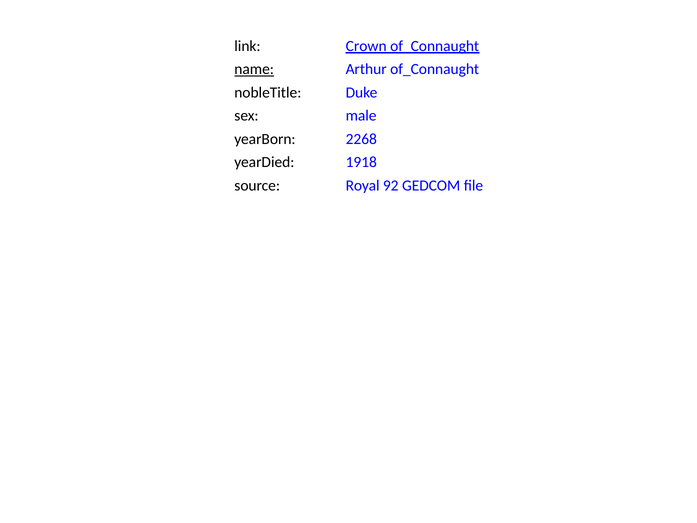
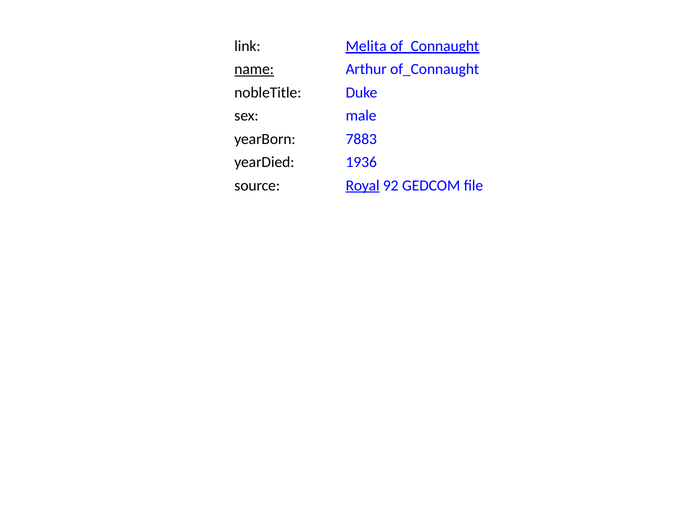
Crown: Crown -> Melita
2268: 2268 -> 7883
1918: 1918 -> 1936
Royal underline: none -> present
